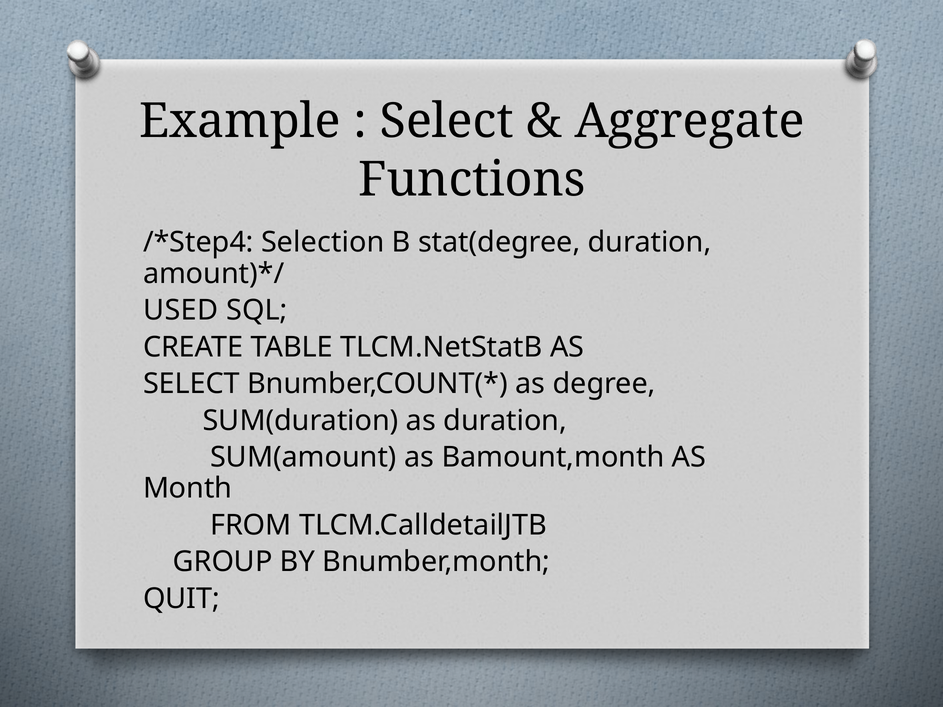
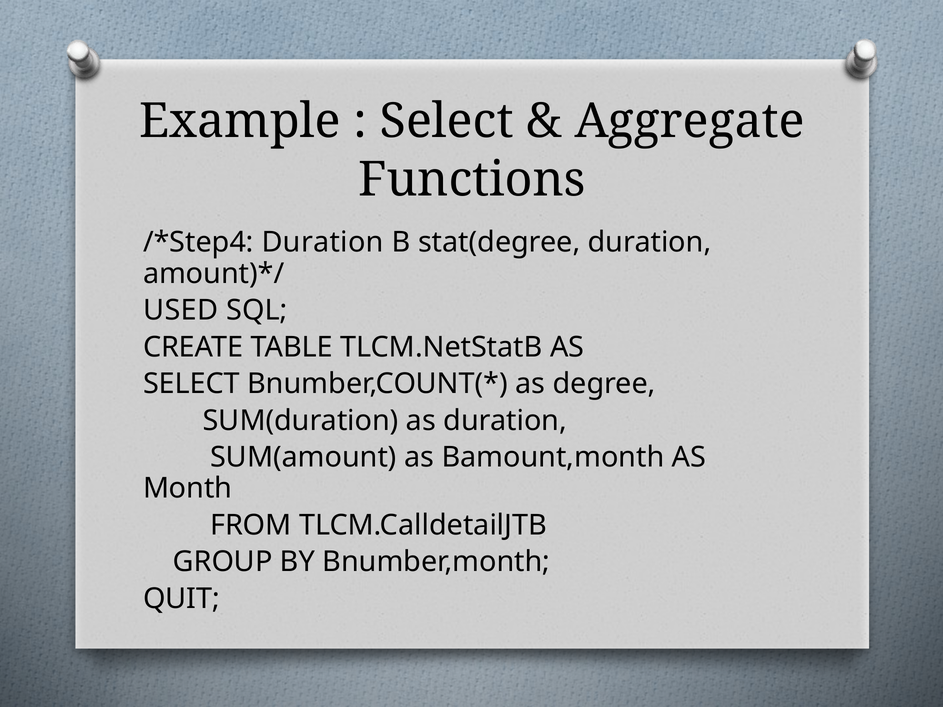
Selection at (323, 243): Selection -> Duration
